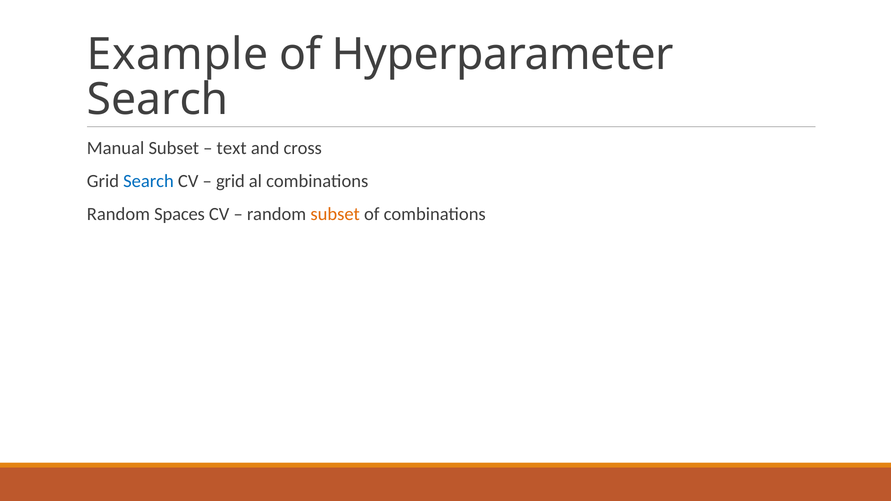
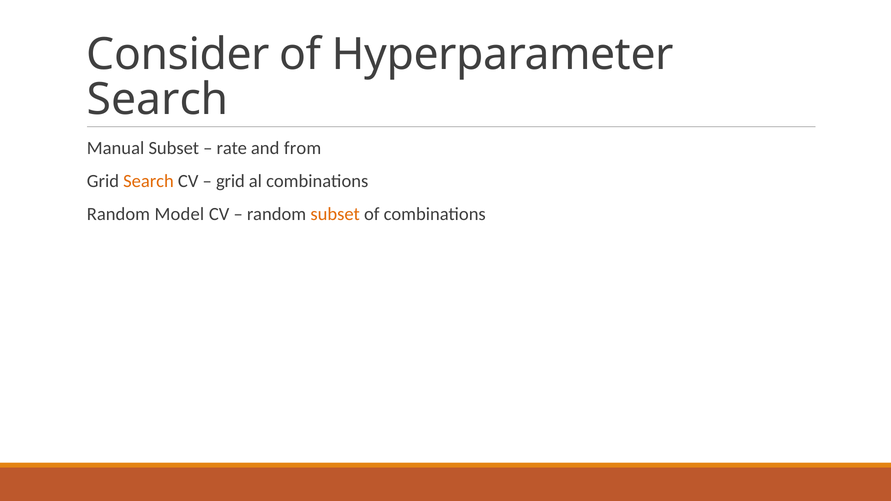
Example: Example -> Consider
text: text -> rate
cross: cross -> from
Search at (149, 181) colour: blue -> orange
Spaces: Spaces -> Model
